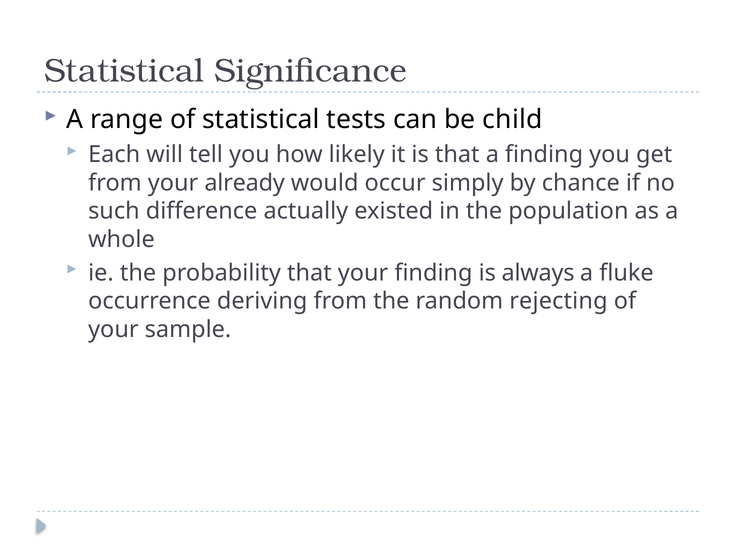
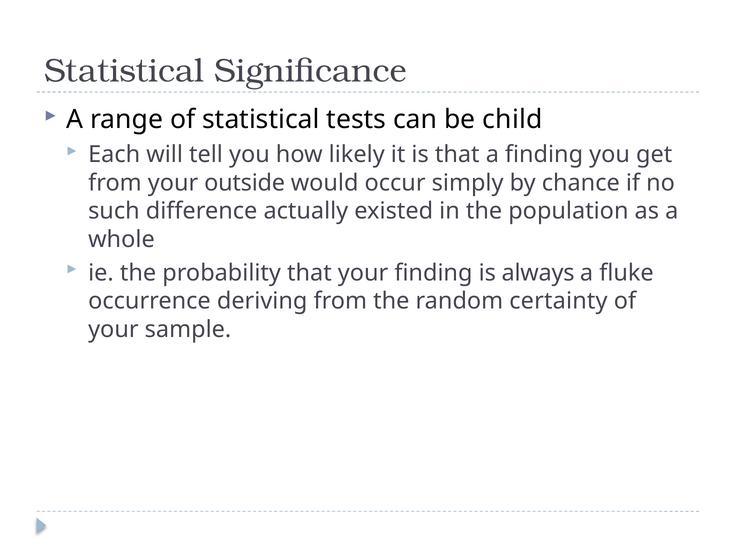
already: already -> outside
rejecting: rejecting -> certainty
